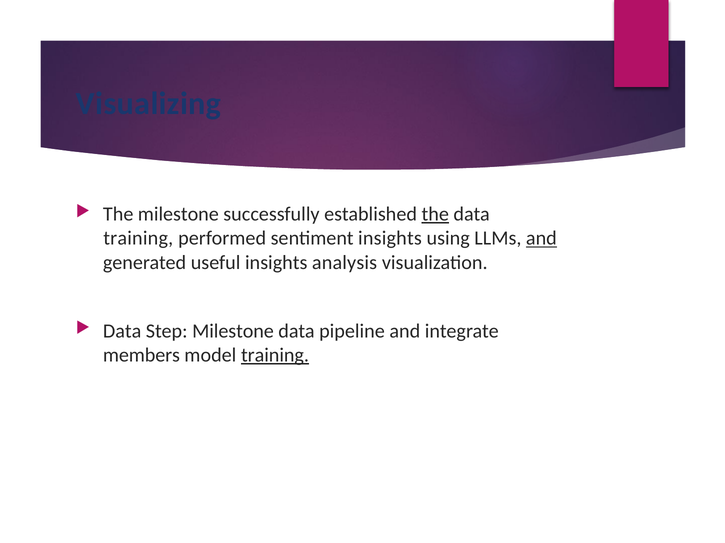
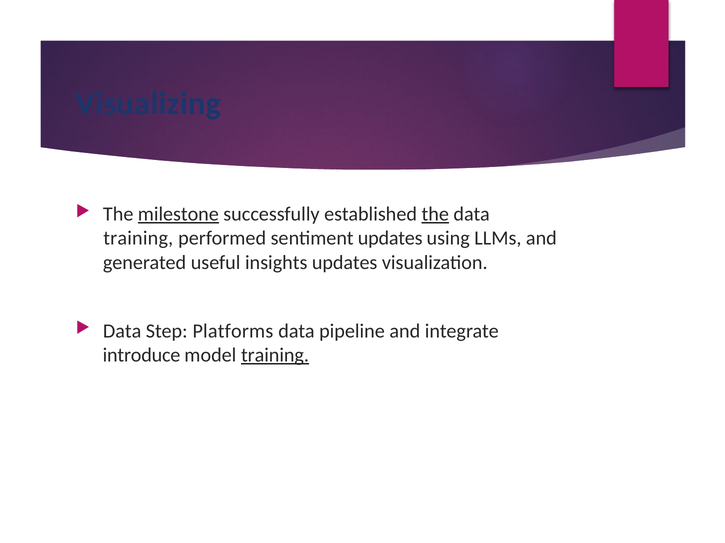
milestone at (178, 214) underline: none -> present
sentiment insights: insights -> updates
and at (541, 239) underline: present -> none
insights analysis: analysis -> updates
Step Milestone: Milestone -> Platforms
members: members -> introduce
